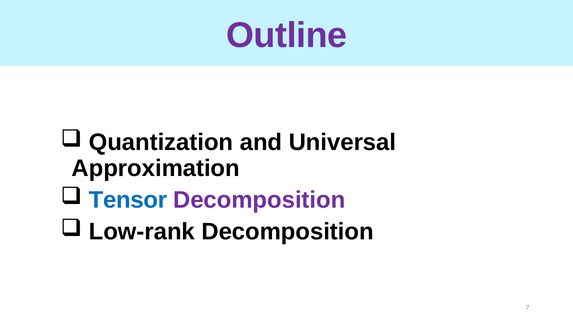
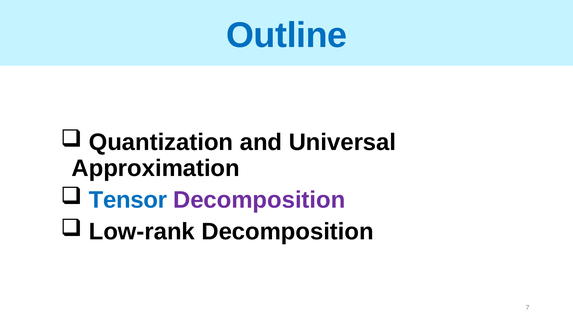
Outline at (287, 36) colour: purple -> blue
